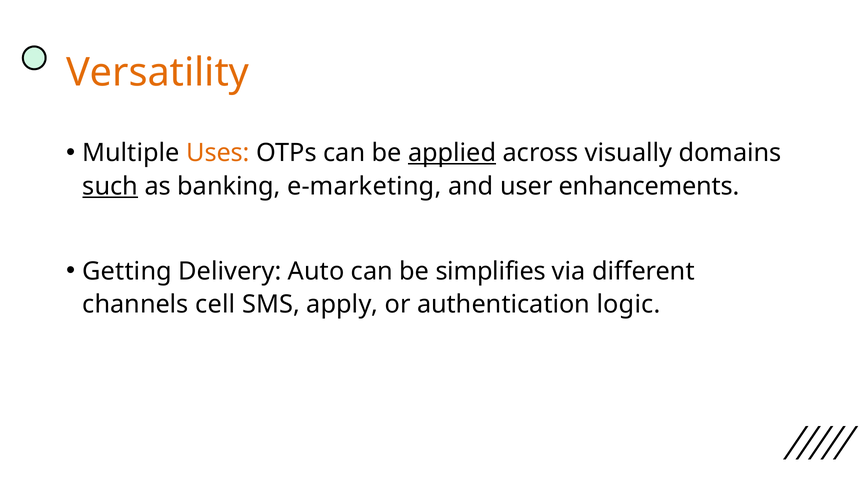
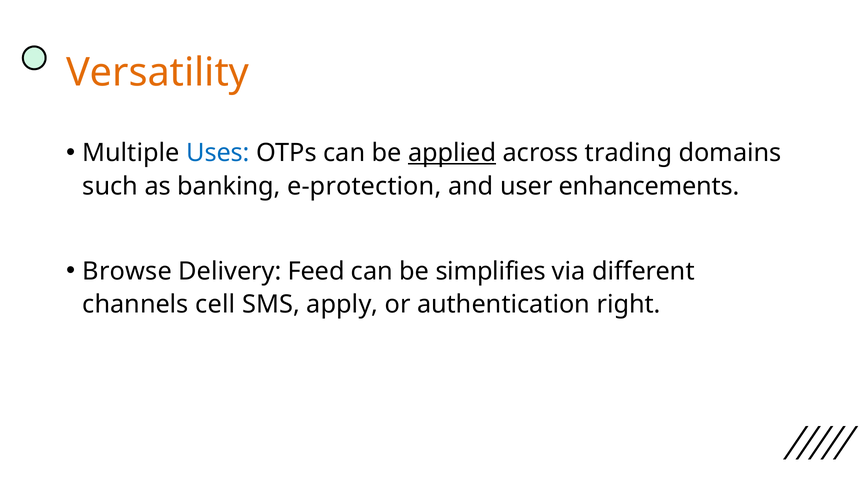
Uses colour: orange -> blue
visually: visually -> trading
such underline: present -> none
e-marketing: e-marketing -> e-protection
Getting: Getting -> Browse
Auto: Auto -> Feed
logic: logic -> right
